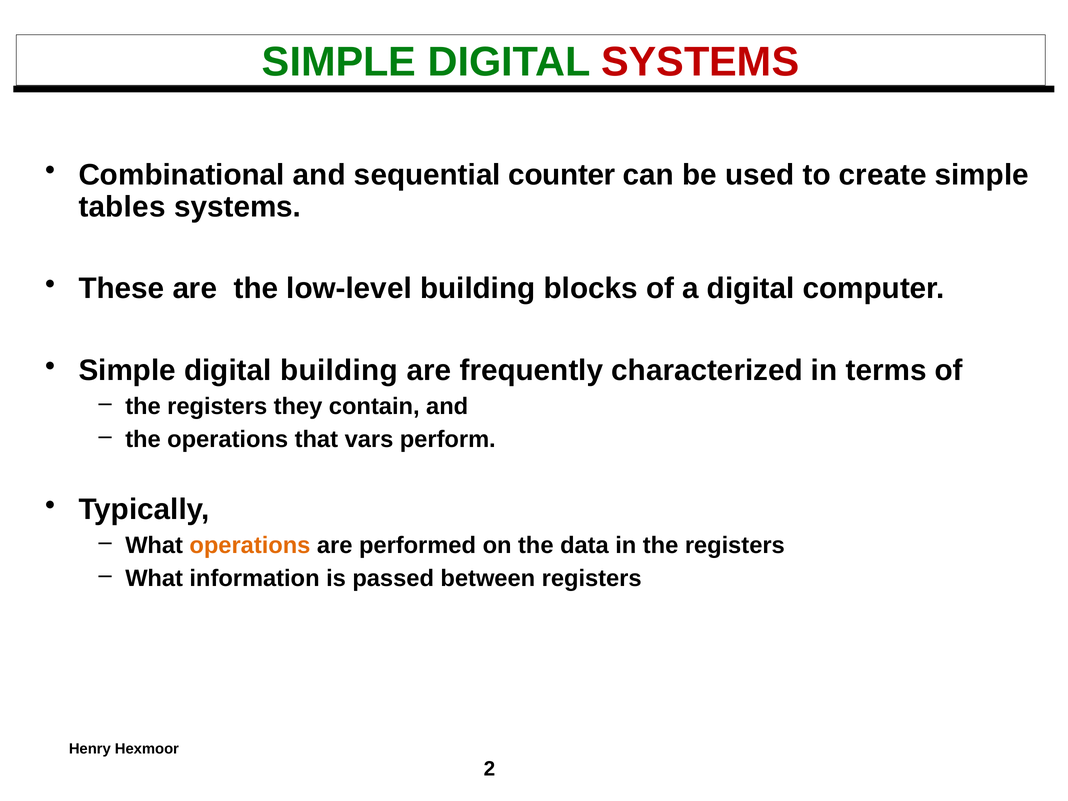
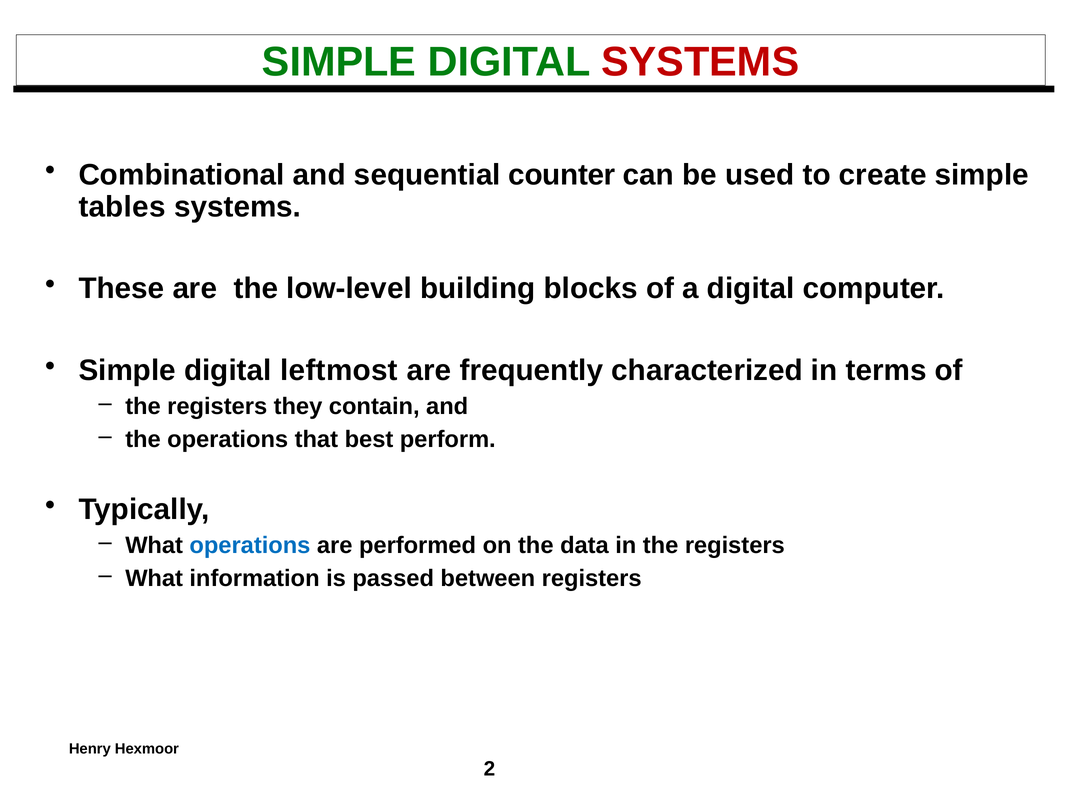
digital building: building -> leftmost
vars: vars -> best
operations at (250, 546) colour: orange -> blue
